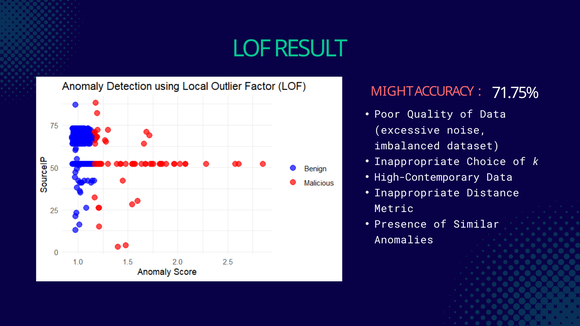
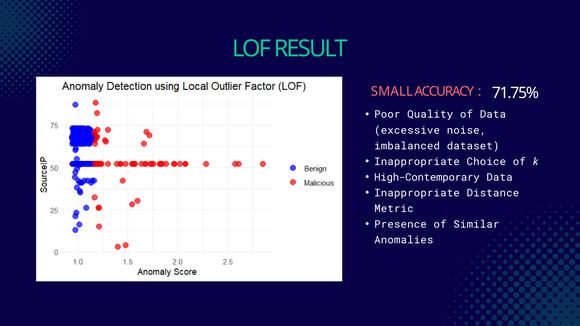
MIGHT: MIGHT -> SMALL
